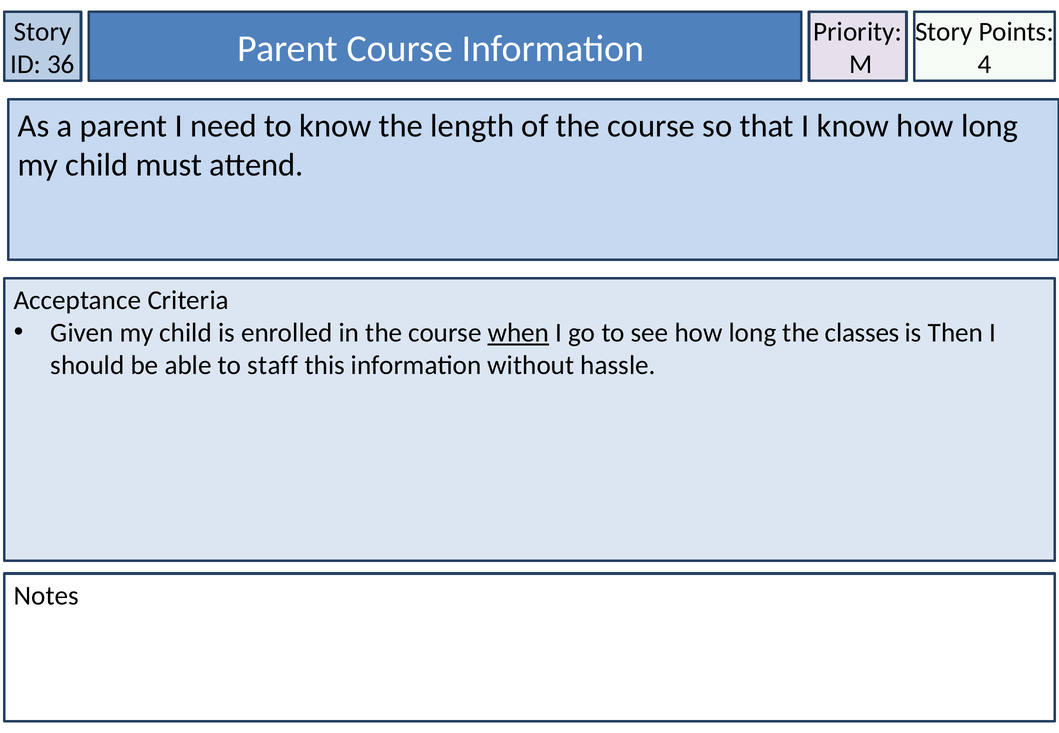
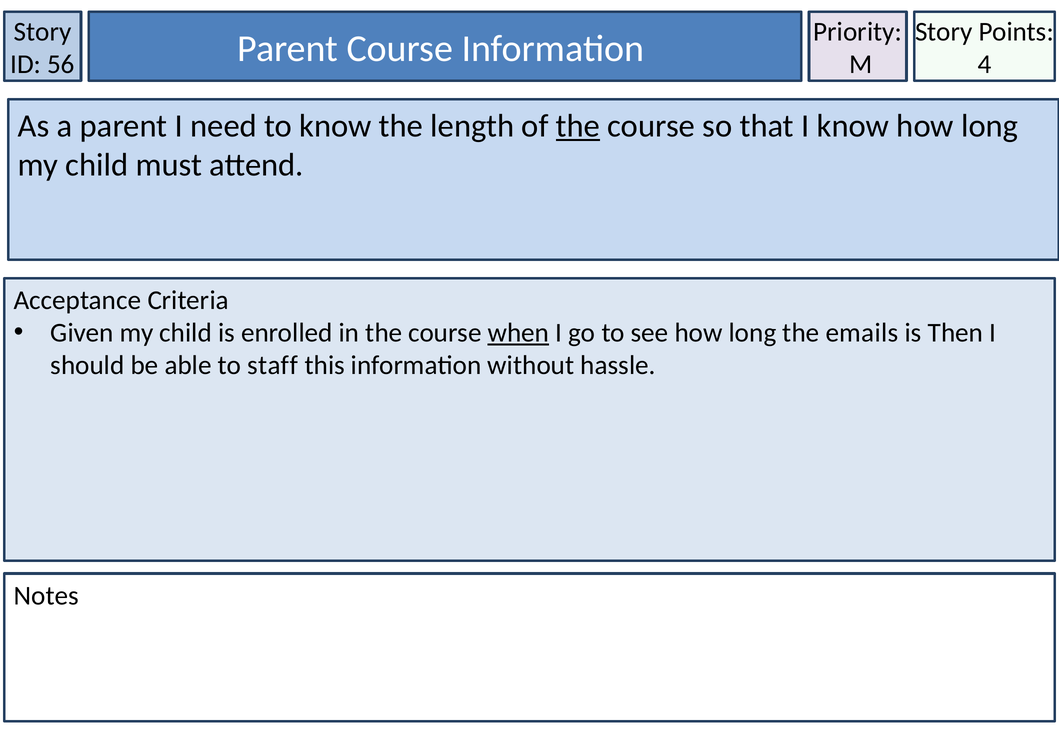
36: 36 -> 56
the at (578, 126) underline: none -> present
classes: classes -> emails
